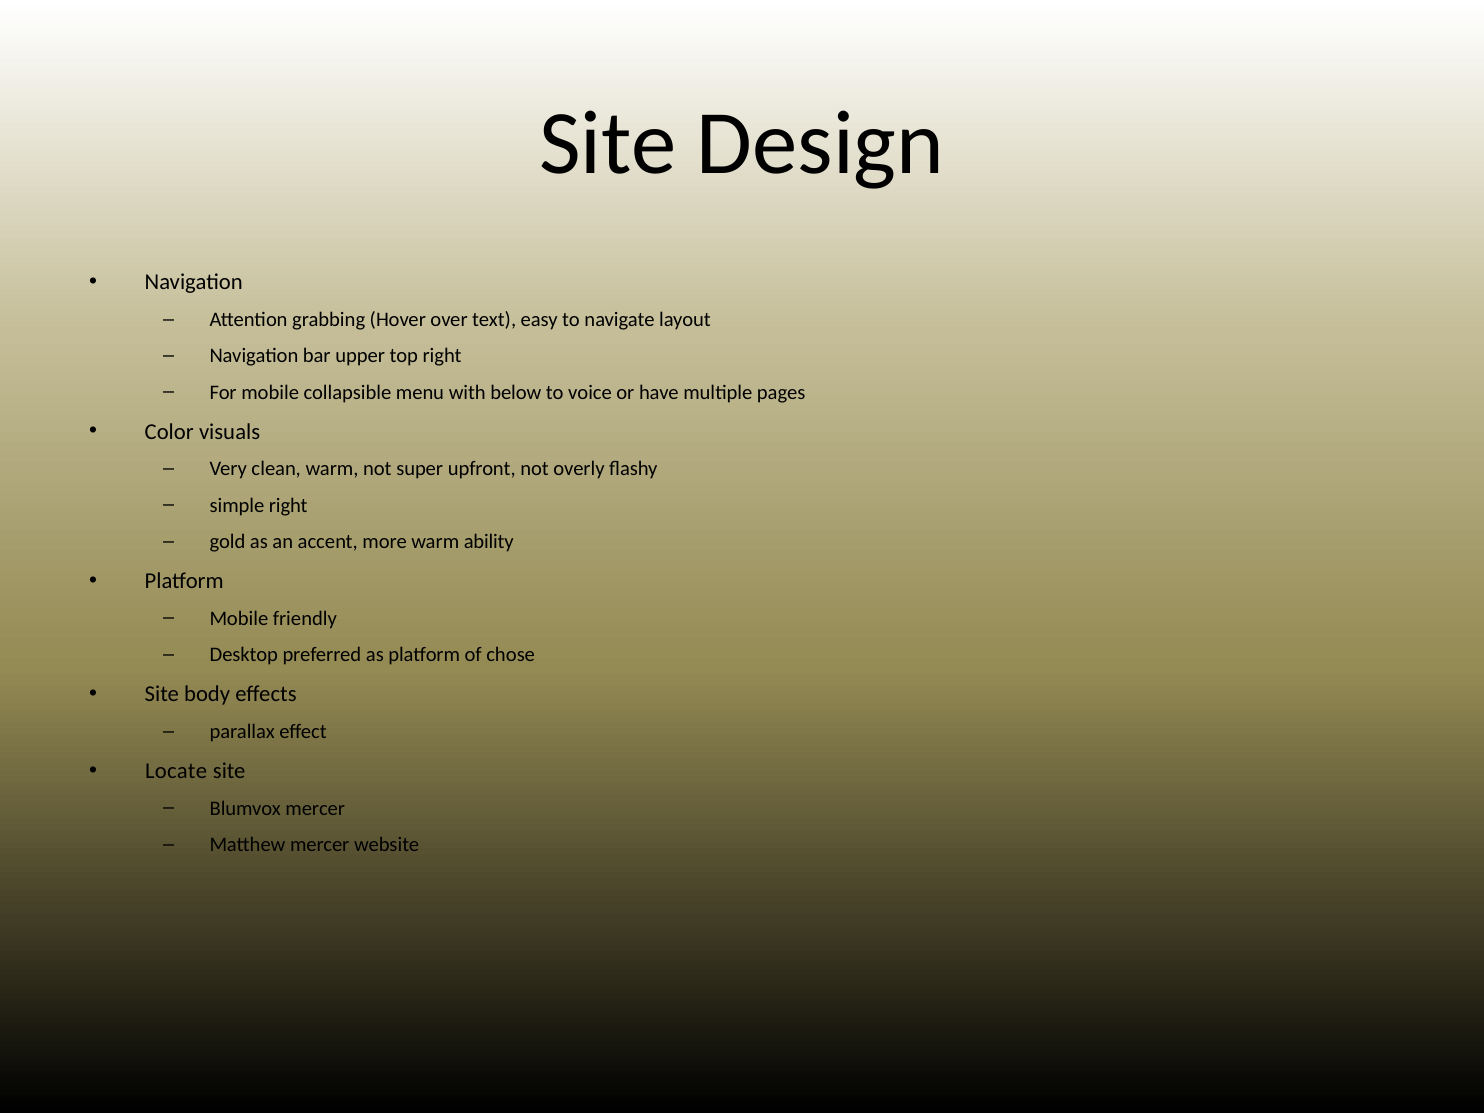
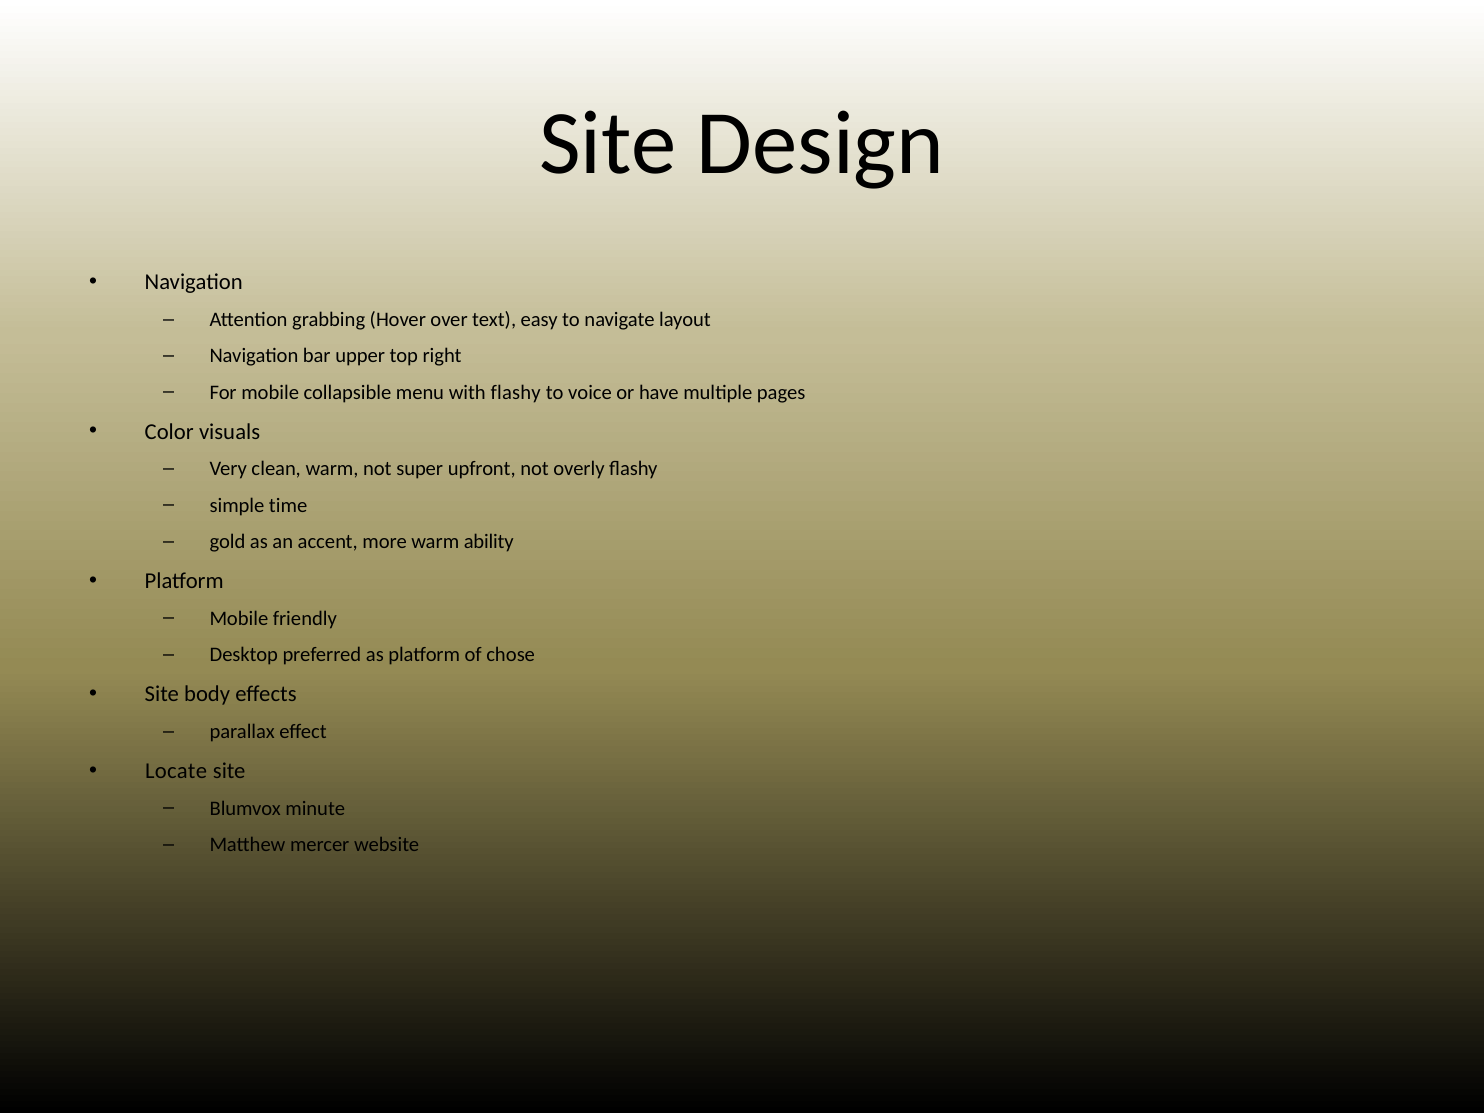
with below: below -> flashy
simple right: right -> time
Blumvox mercer: mercer -> minute
